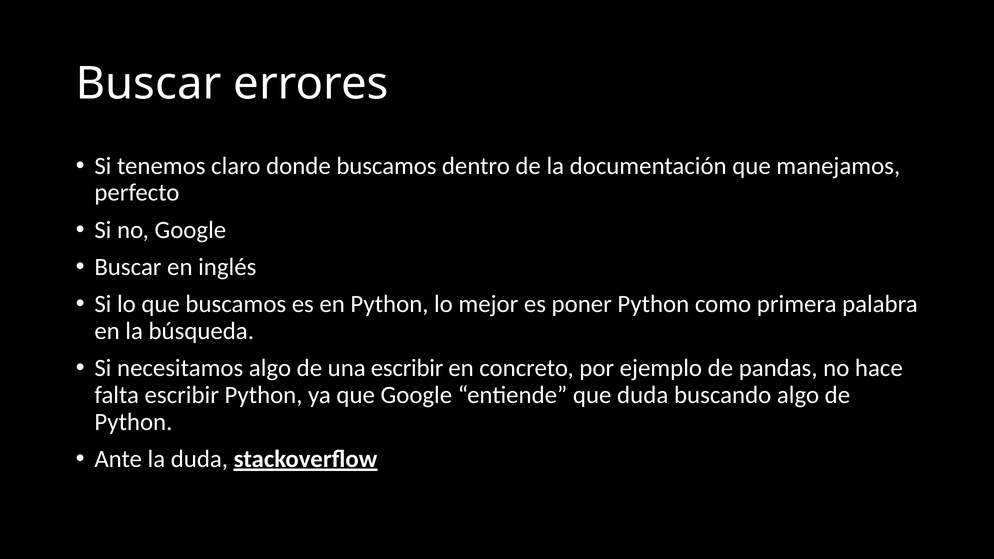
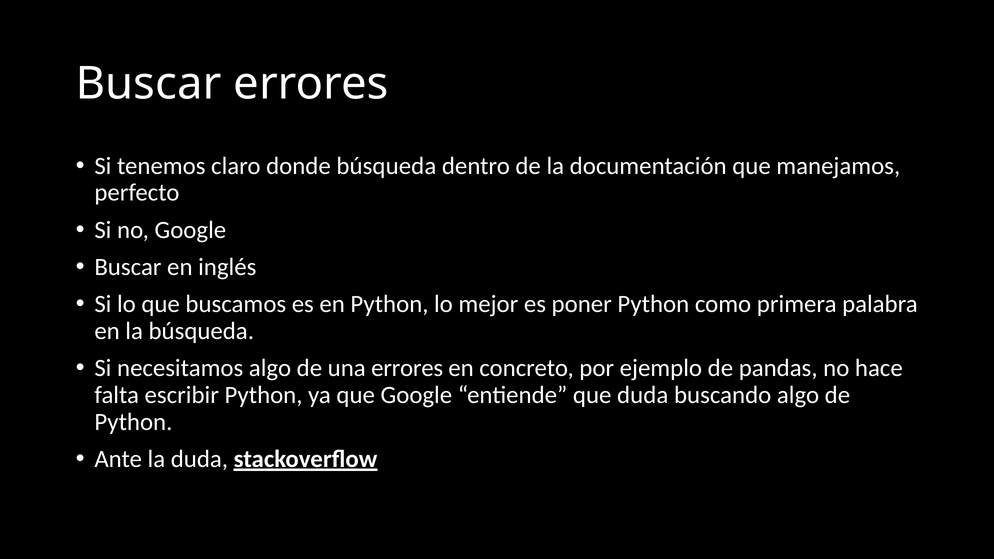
donde buscamos: buscamos -> búsqueda
una escribir: escribir -> errores
